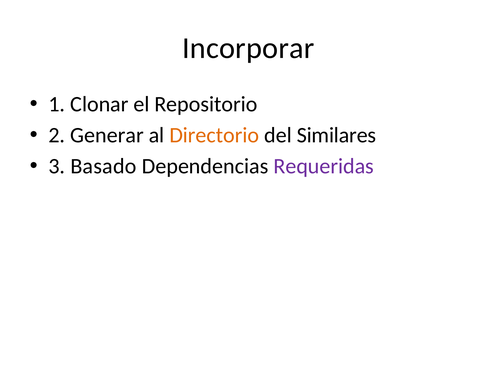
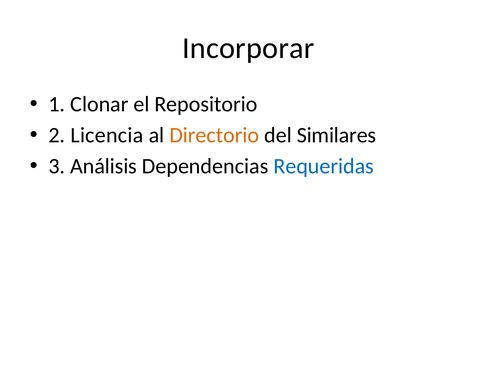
Generar: Generar -> Licencia
Basado: Basado -> Análisis
Requeridas colour: purple -> blue
